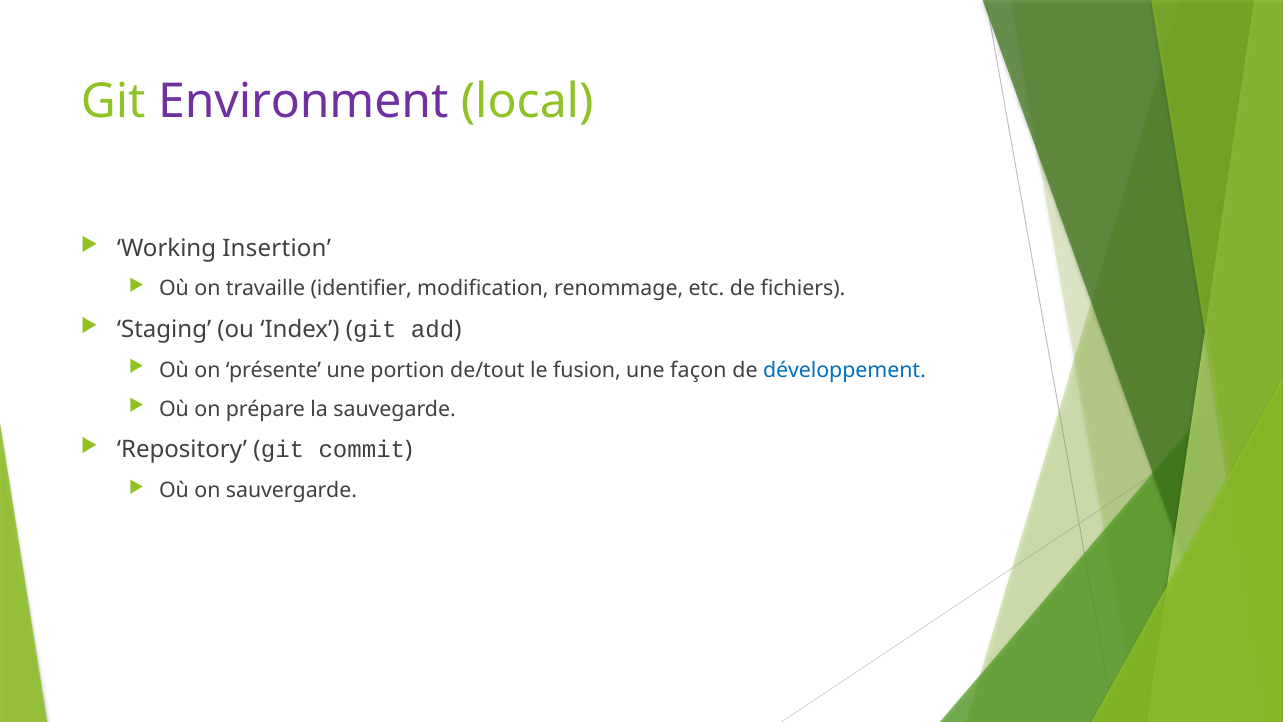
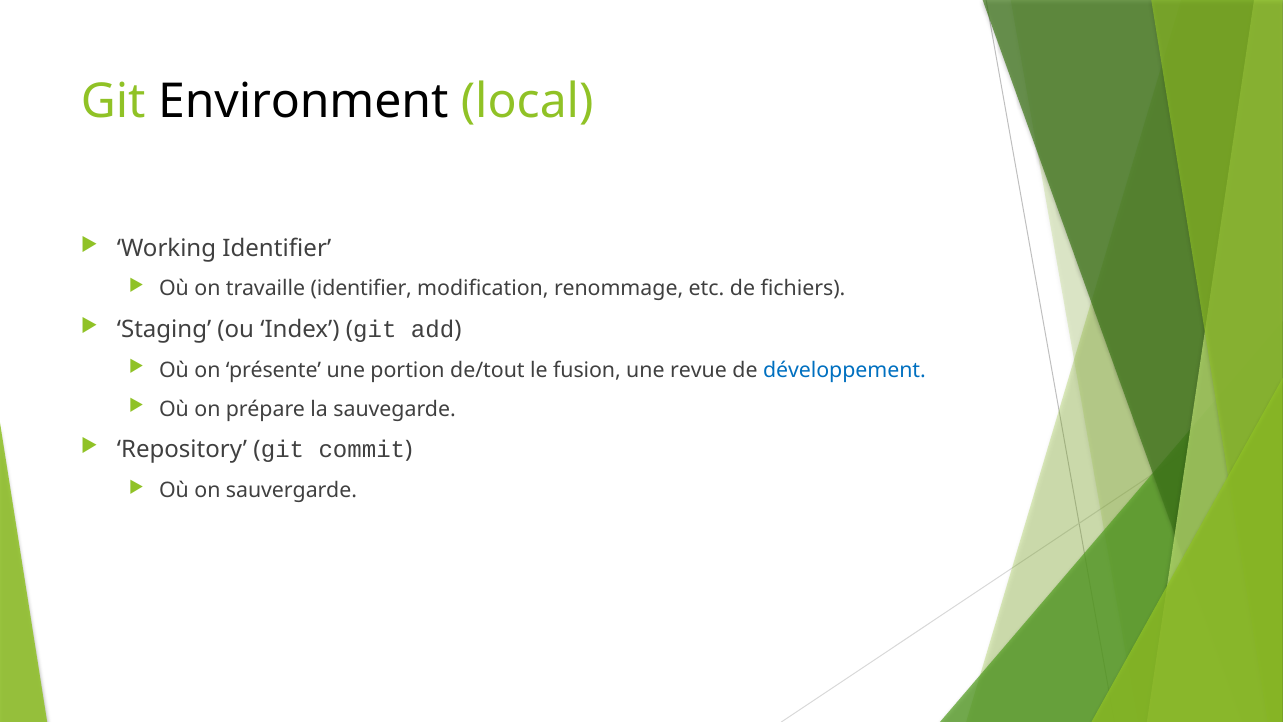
Environment colour: purple -> black
Working Insertion: Insertion -> Identifier
façon: façon -> revue
